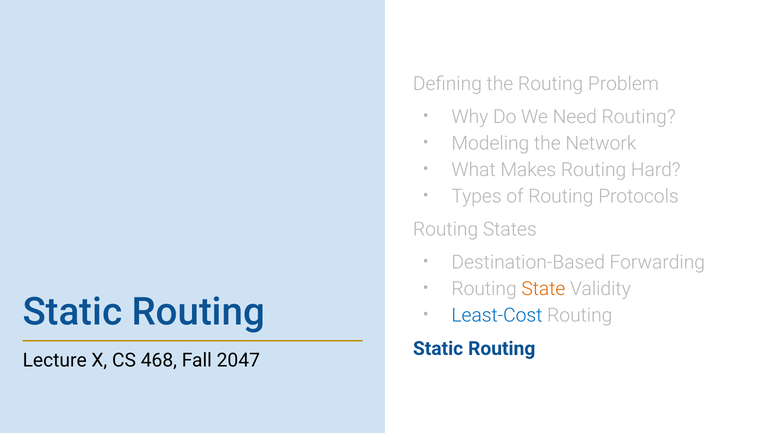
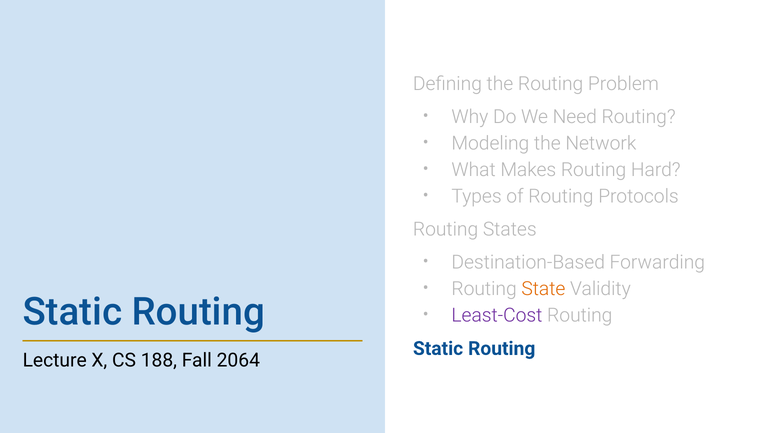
Least-Cost colour: blue -> purple
468: 468 -> 188
2047: 2047 -> 2064
